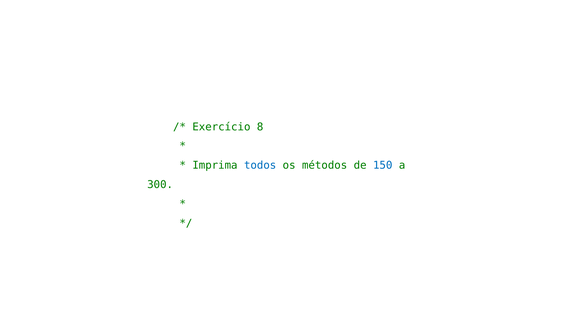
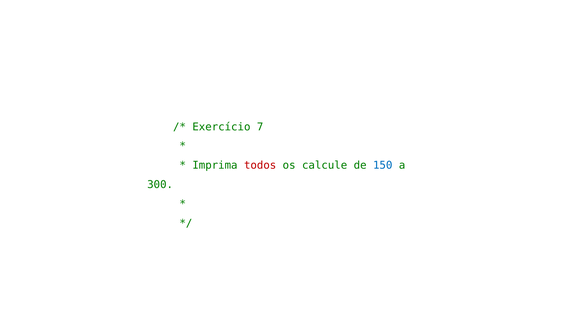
8: 8 -> 7
todos colour: blue -> red
métodos: métodos -> calcule
